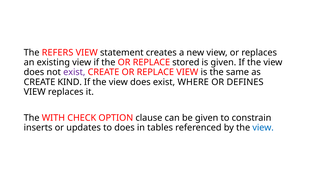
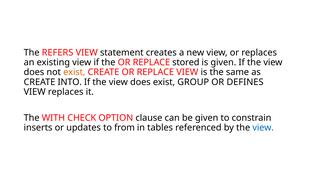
exist at (74, 72) colour: purple -> orange
KIND: KIND -> INTO
WHERE: WHERE -> GROUP
to does: does -> from
